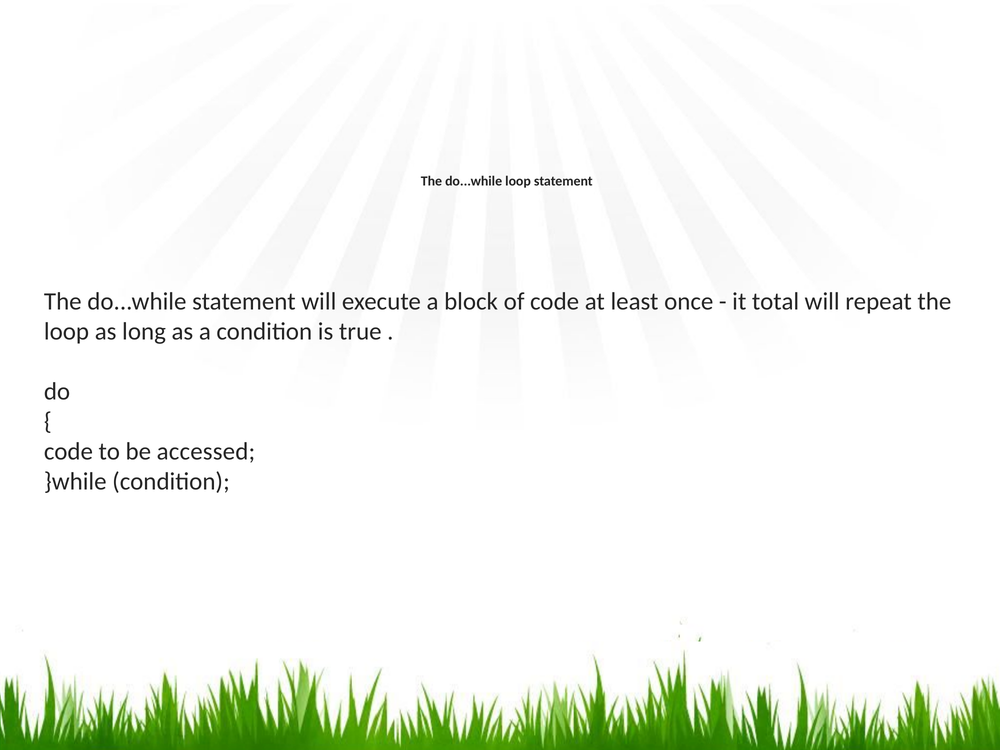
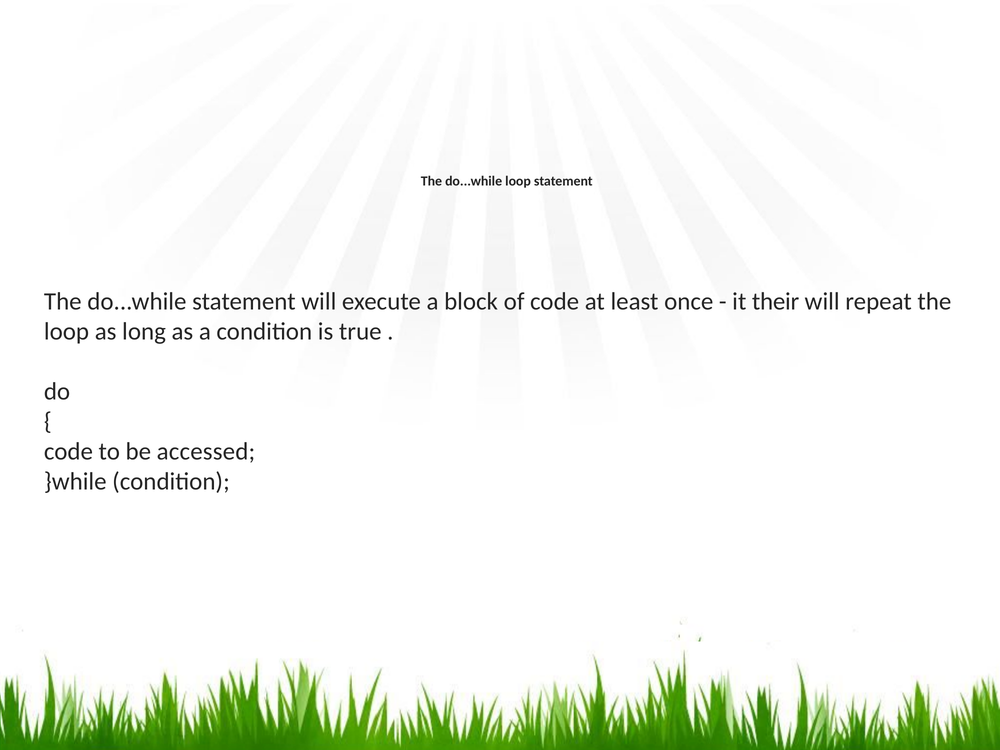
total: total -> their
